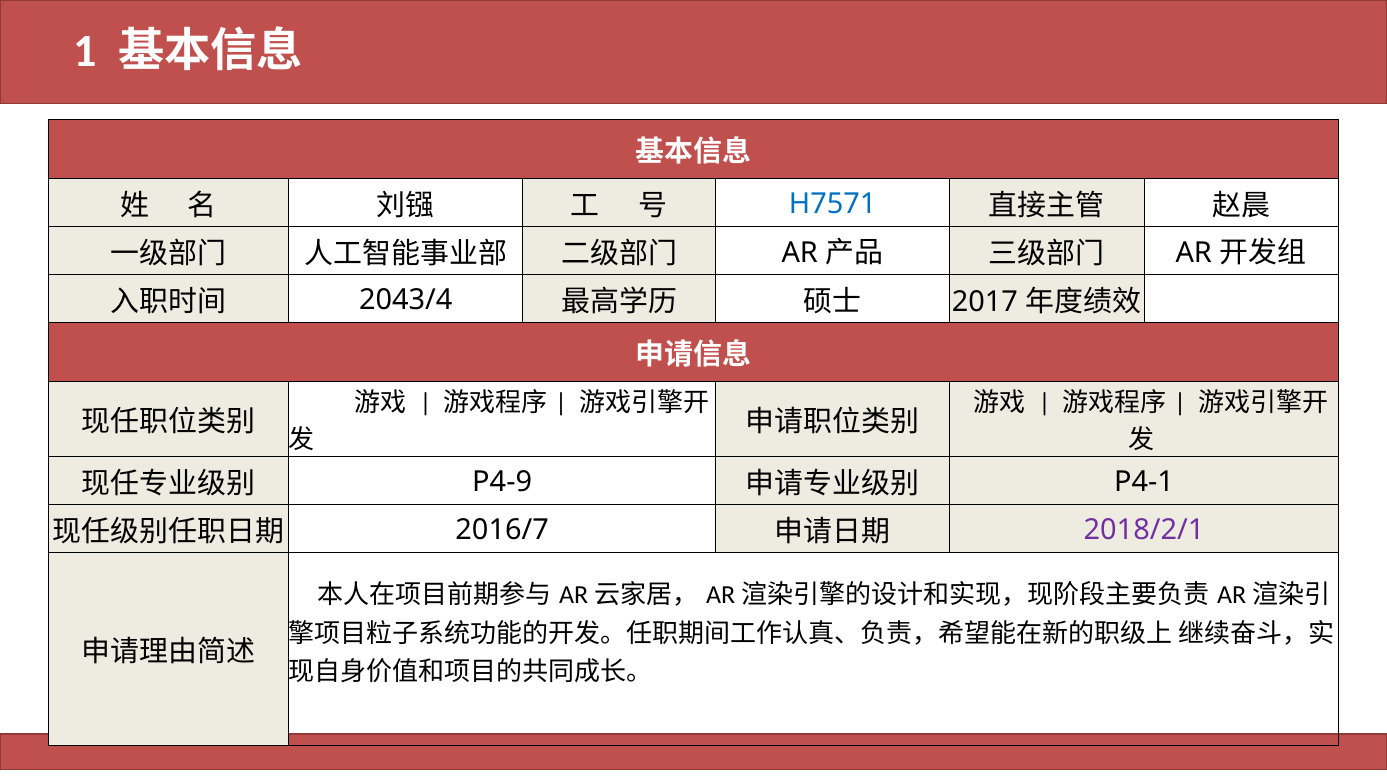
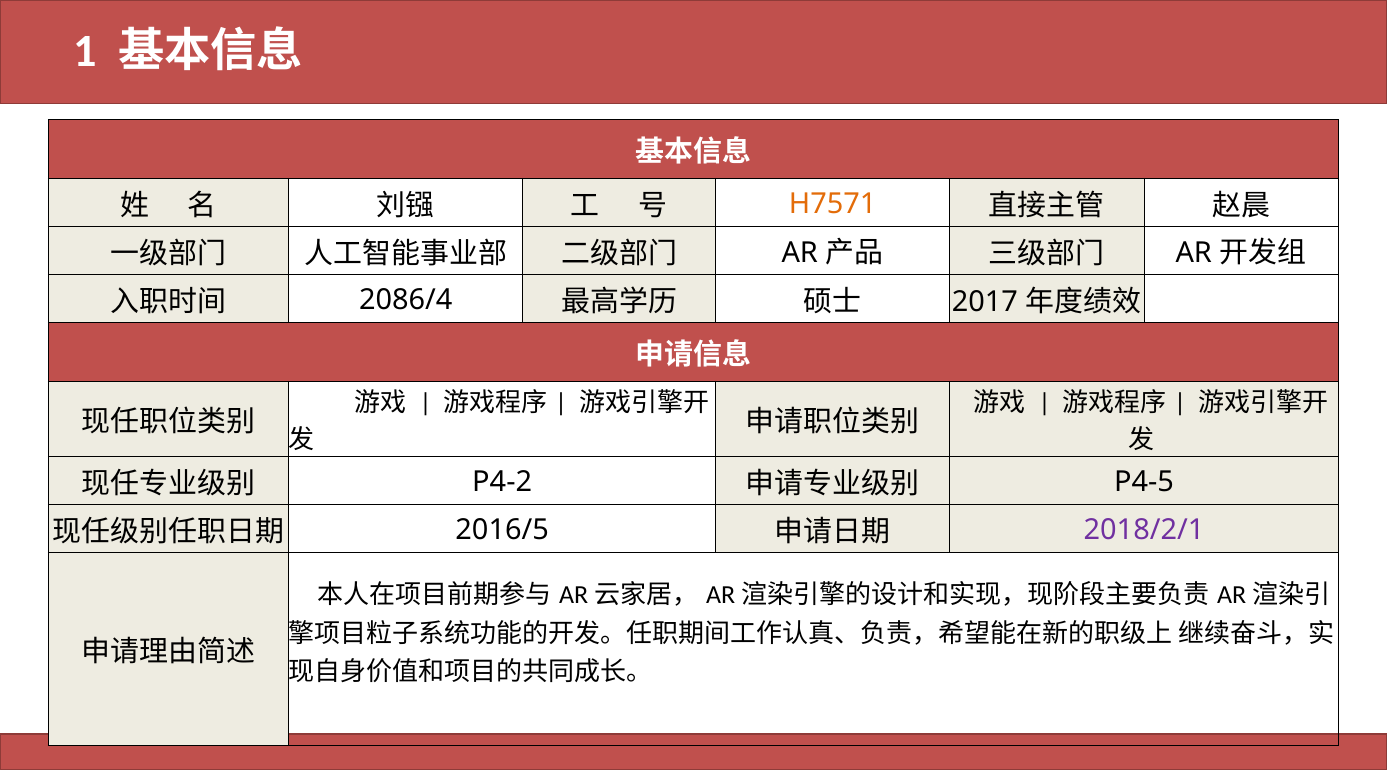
H7571 colour: blue -> orange
2043/4: 2043/4 -> 2086/4
P4-9: P4-9 -> P4-2
P4-1: P4-1 -> P4-5
2016/7: 2016/7 -> 2016/5
